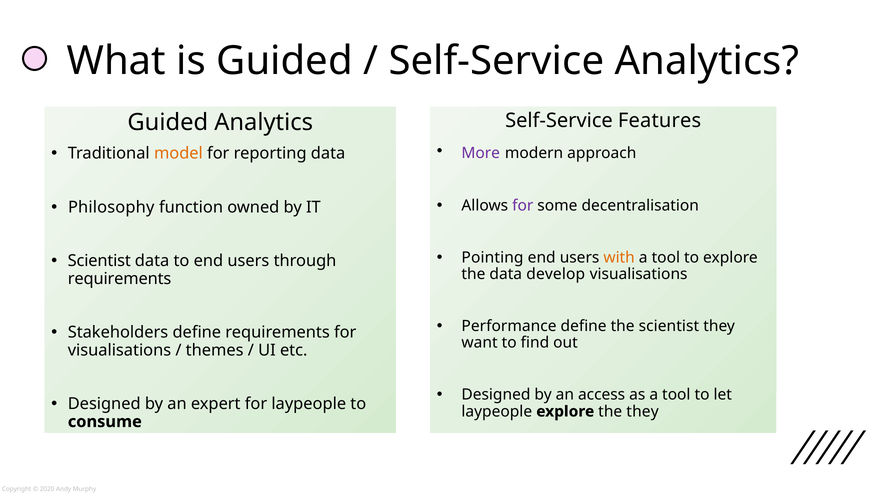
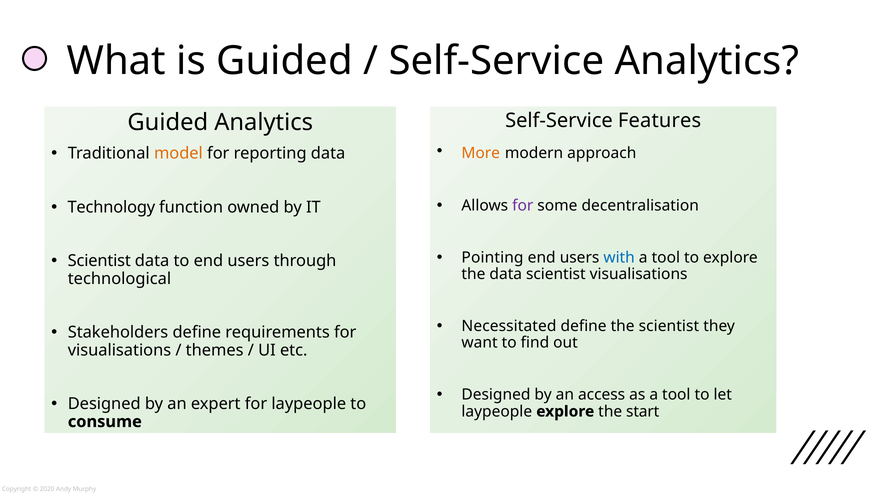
More colour: purple -> orange
Philosophy: Philosophy -> Technology
with colour: orange -> blue
data develop: develop -> scientist
requirements at (120, 279): requirements -> technological
Performance: Performance -> Necessitated
the they: they -> start
